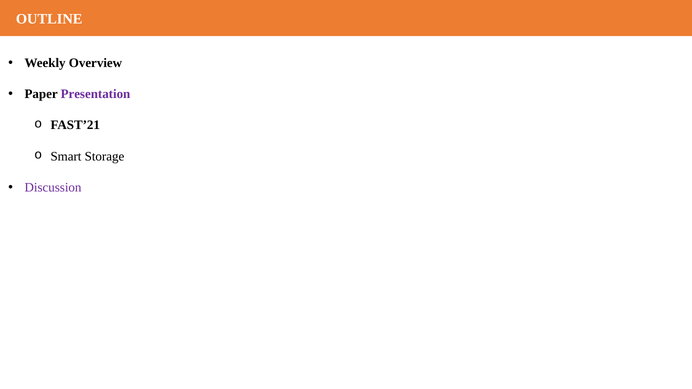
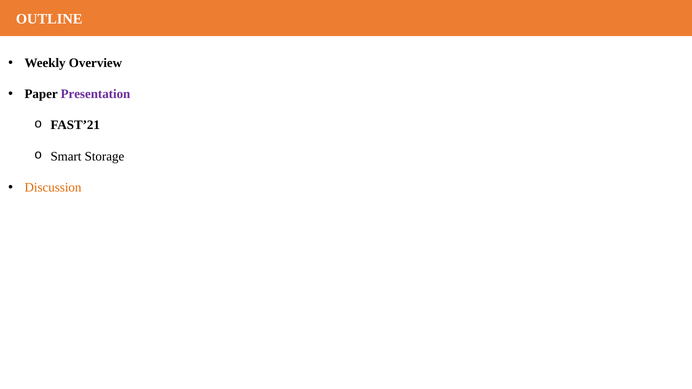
Discussion colour: purple -> orange
